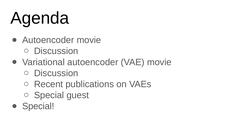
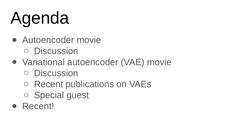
Special at (38, 106): Special -> Recent
